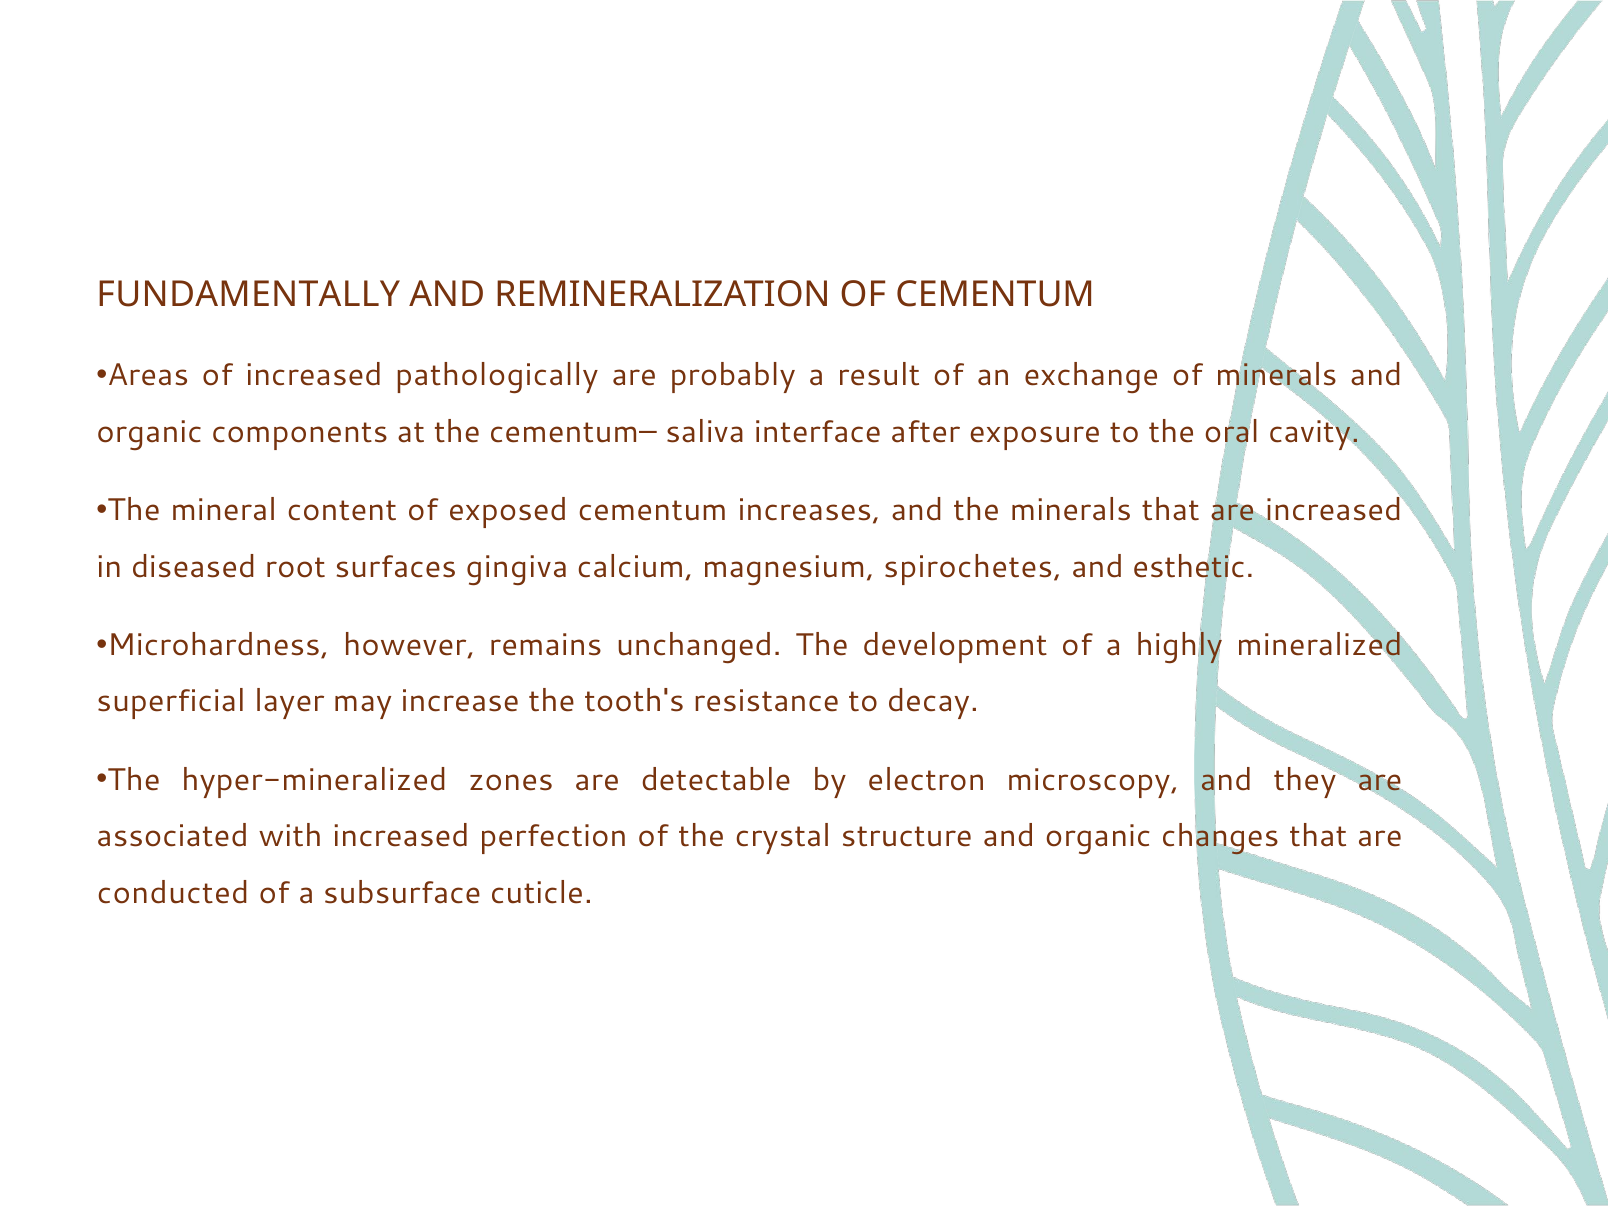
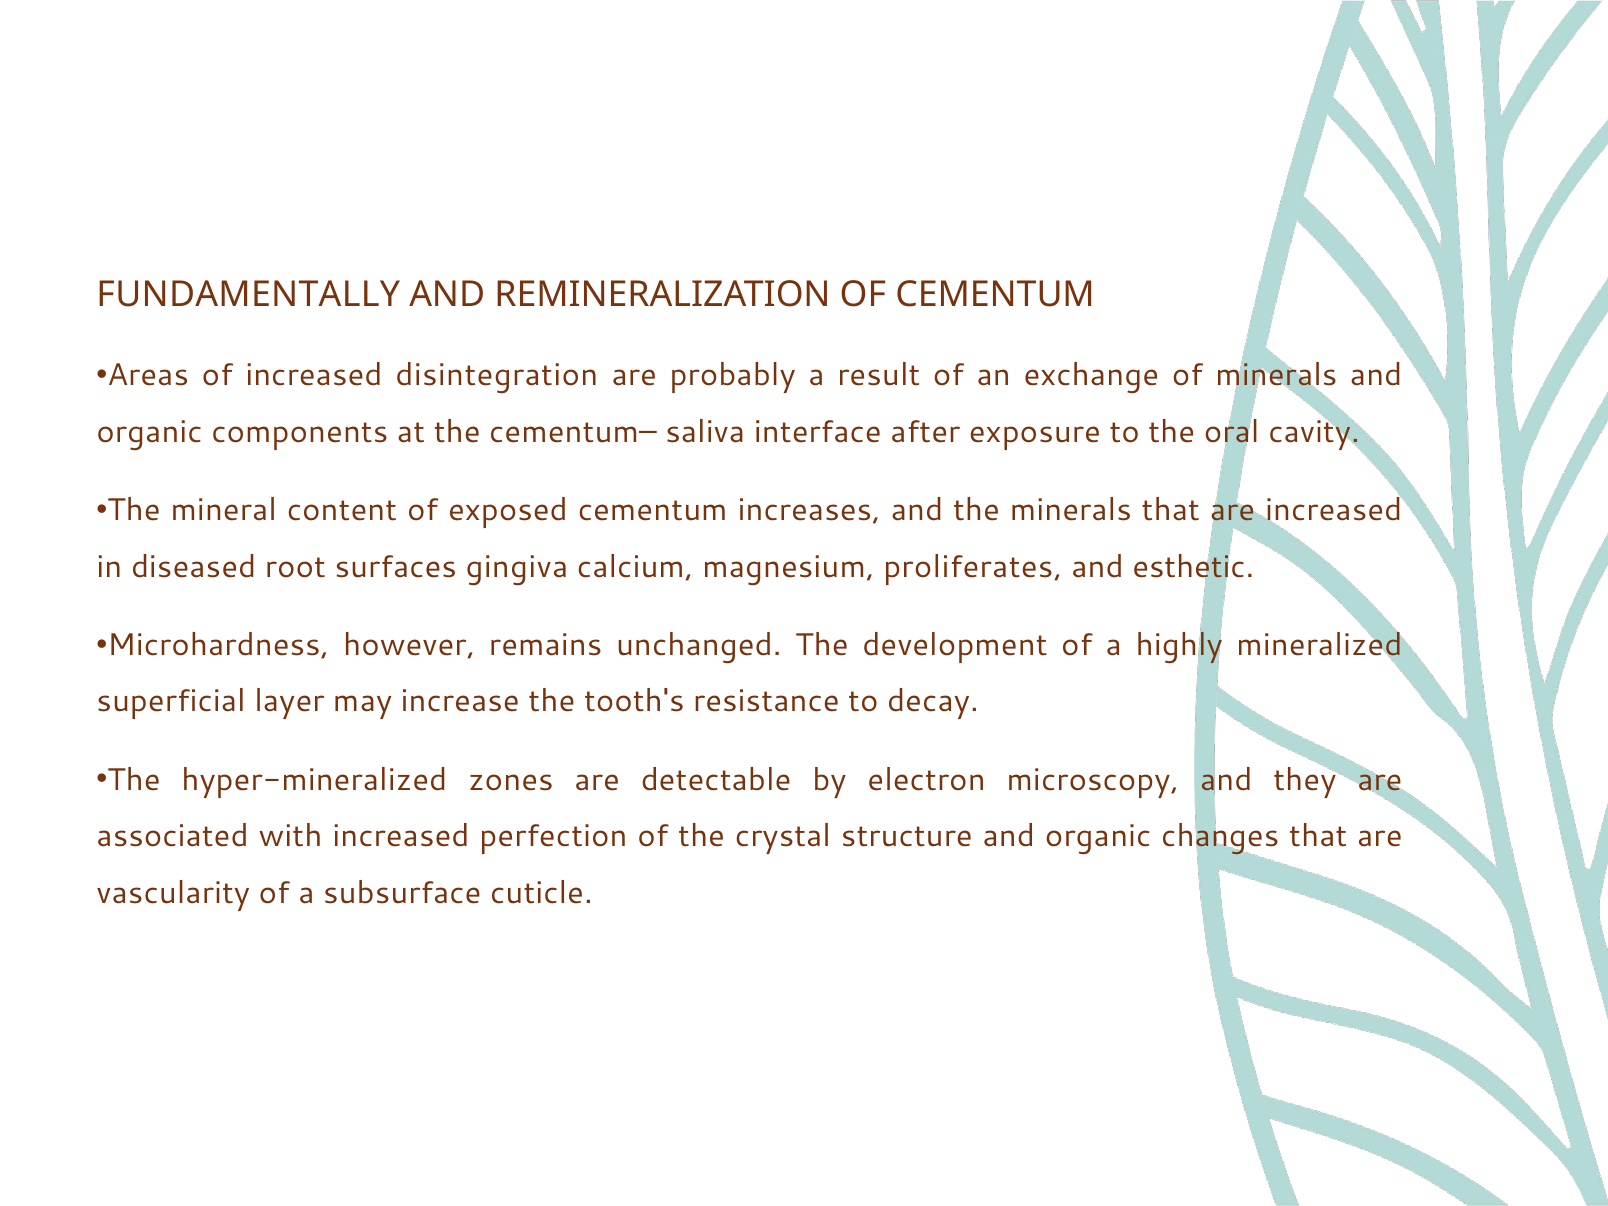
pathologically: pathologically -> disintegration
spirochetes: spirochetes -> proliferates
conducted: conducted -> vascularity
